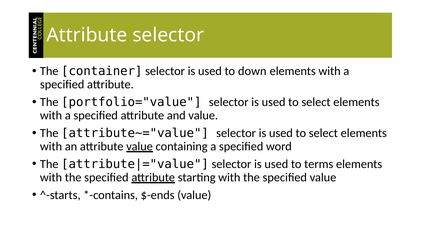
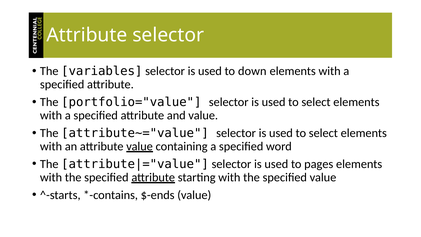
container: container -> variables
terms: terms -> pages
